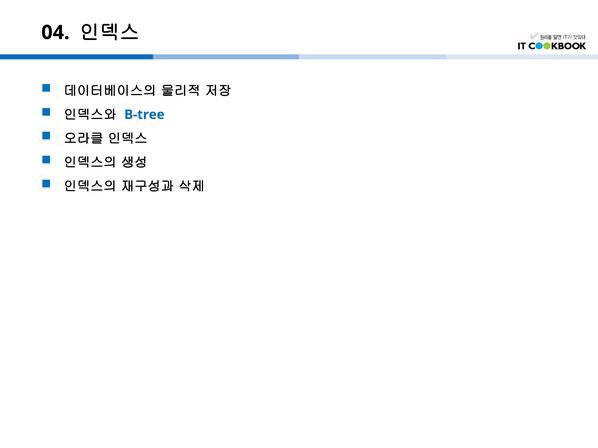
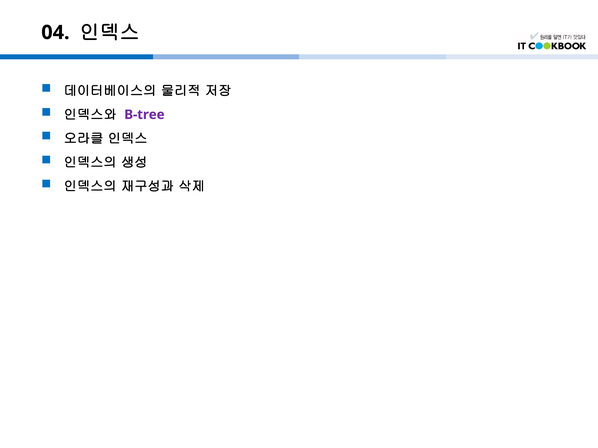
B-tree colour: blue -> purple
